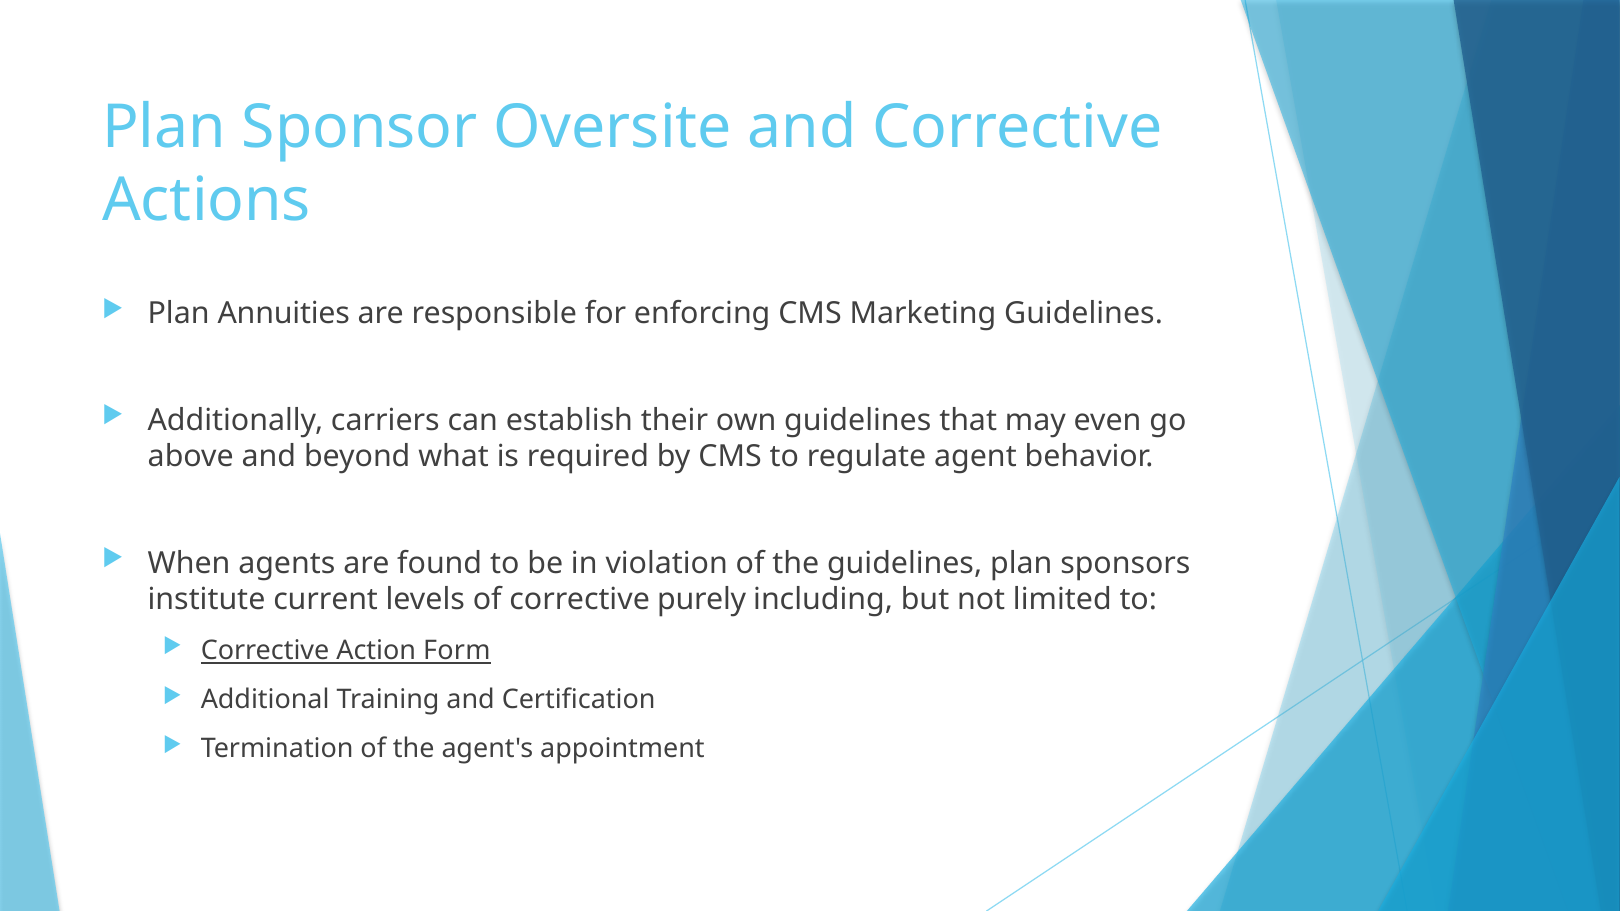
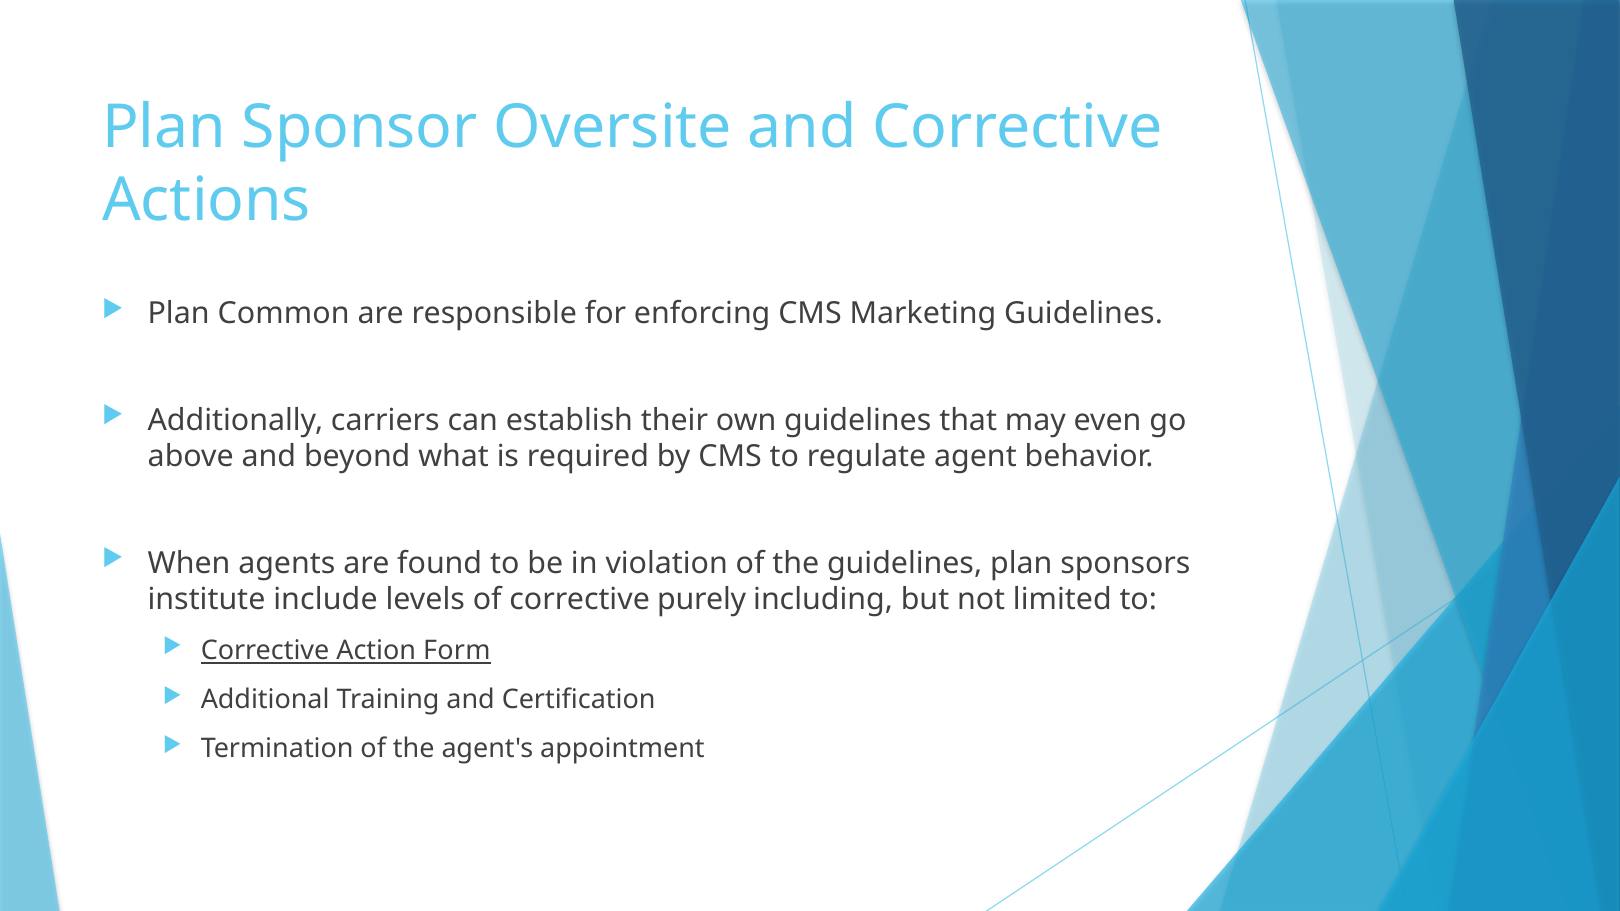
Annuities: Annuities -> Common
current: current -> include
